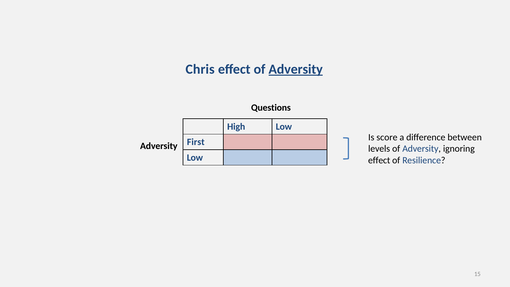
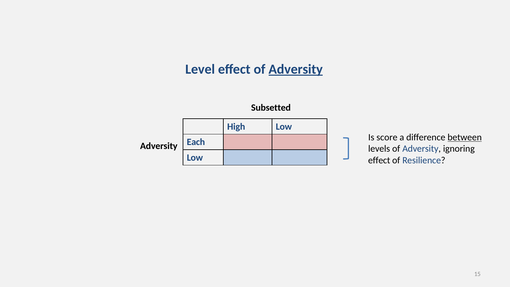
Chris: Chris -> Level
Questions: Questions -> Subsetted
between underline: none -> present
First: First -> Each
